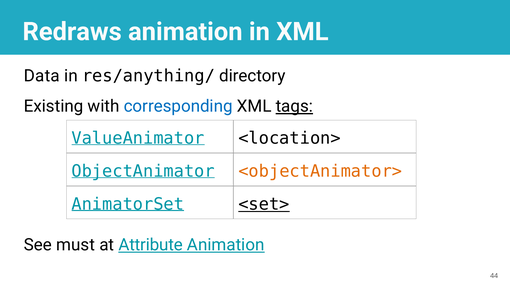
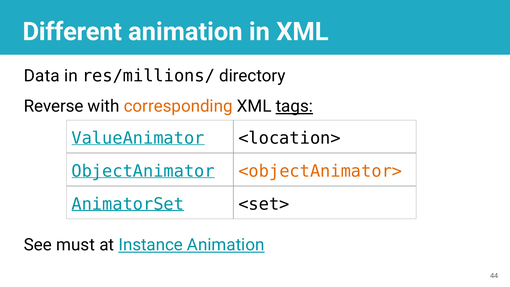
Redraws: Redraws -> Different
res/anything/: res/anything/ -> res/millions/
Existing: Existing -> Reverse
corresponding colour: blue -> orange
<set> underline: present -> none
Attribute: Attribute -> Instance
